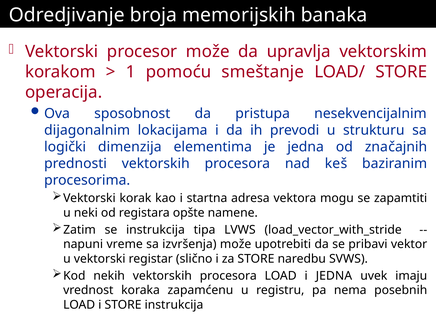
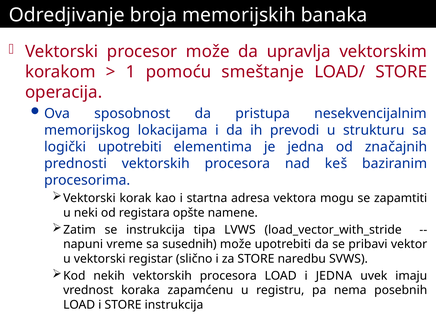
dijagonalnim: dijagonalnim -> memorijskog
logički dimenzija: dimenzija -> upotrebiti
izvršenja: izvršenja -> susednih
